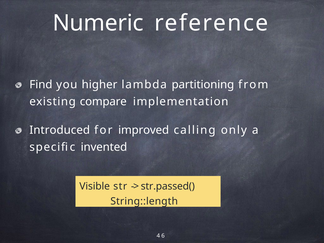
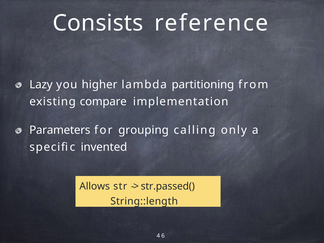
Numeric: Numeric -> Consists
Find: Find -> Lazy
Introduced: Introduced -> Parameters
improved: improved -> grouping
Visible: Visible -> Allows
